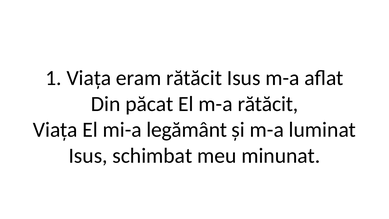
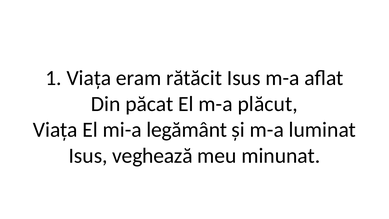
m-a rătăcit: rătăcit -> plăcut
schimbat: schimbat -> veghează
